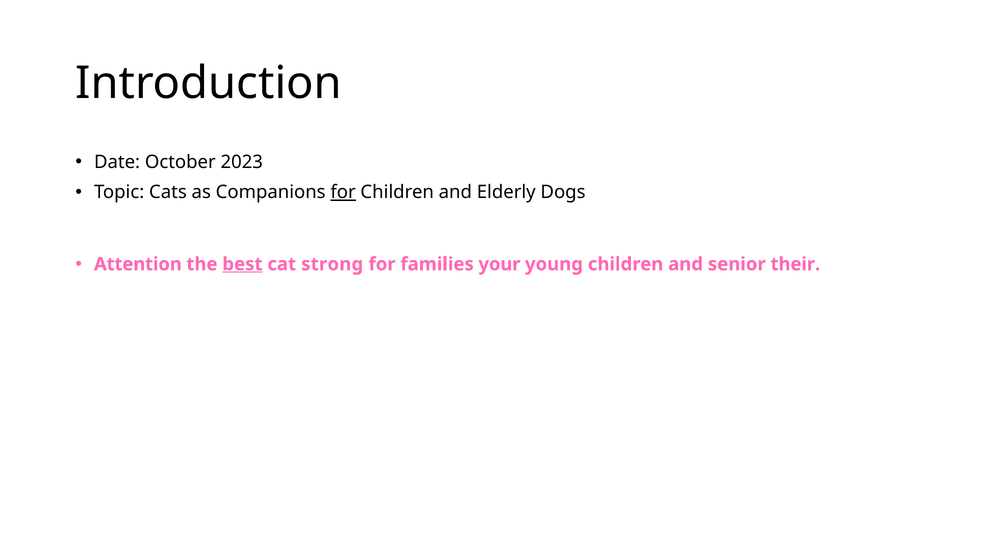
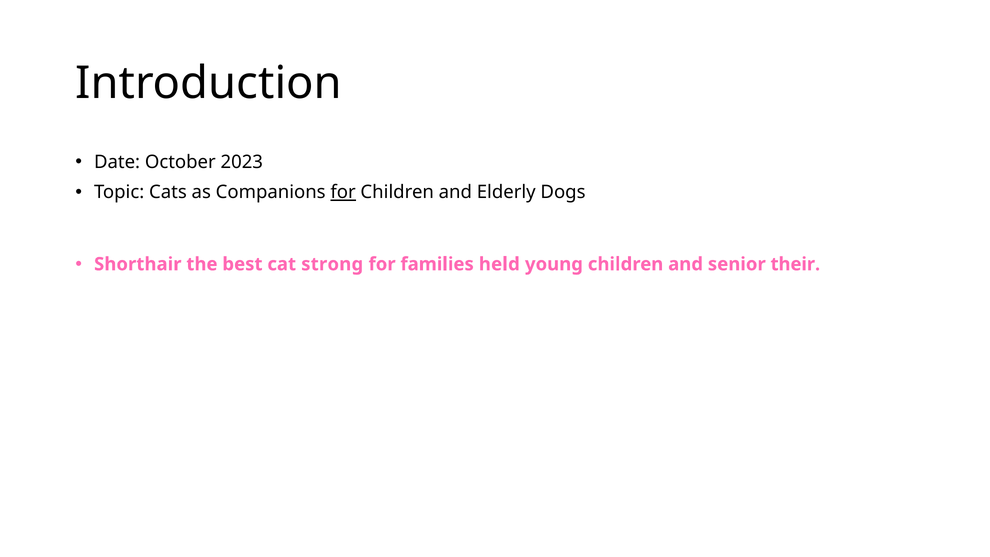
Attention: Attention -> Shorthair
best underline: present -> none
your: your -> held
